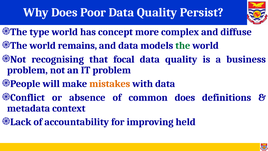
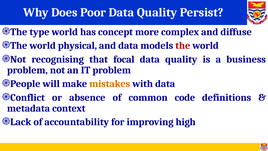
remains: remains -> physical
the colour: green -> red
common does: does -> code
held: held -> high
